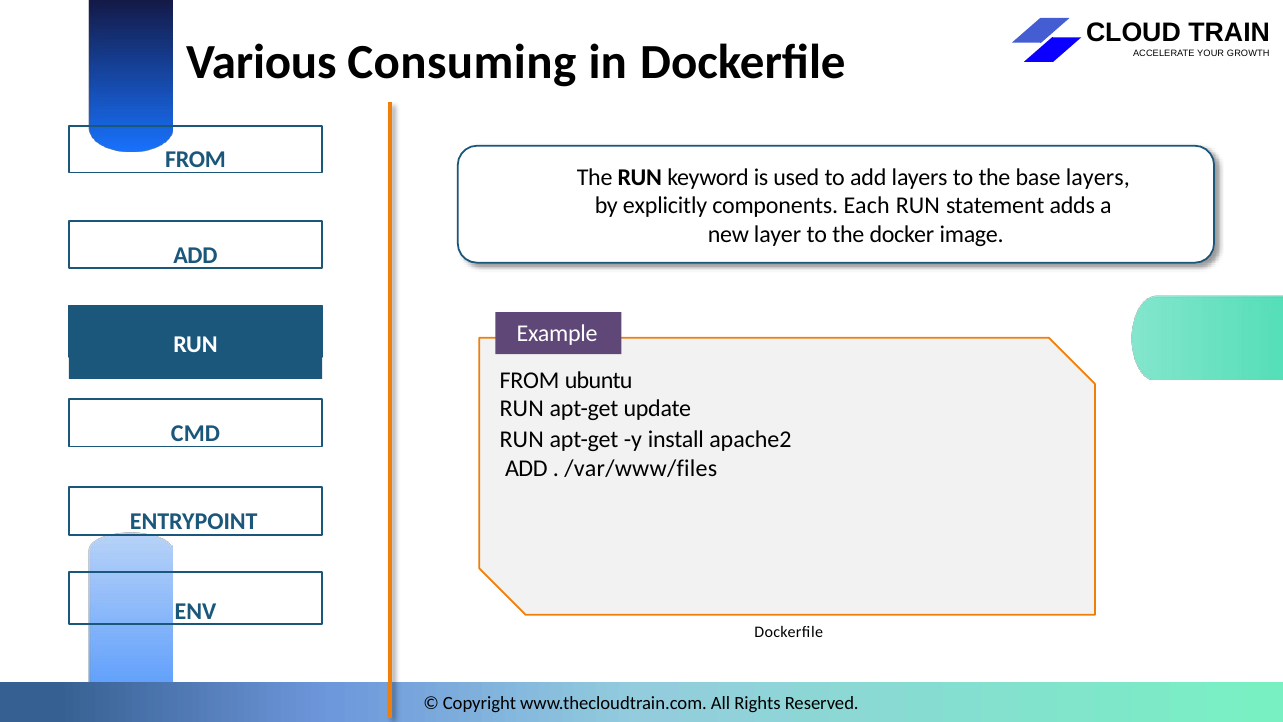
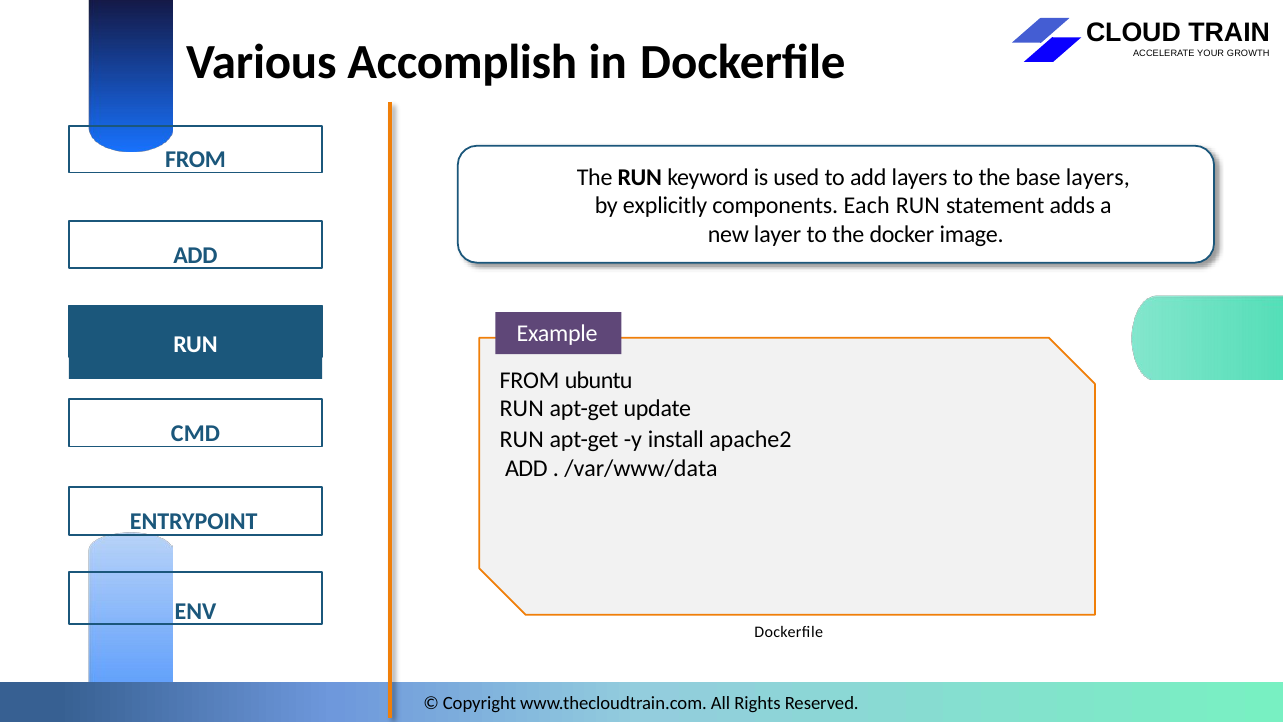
Consuming: Consuming -> Accomplish
/var/www/files: /var/www/files -> /var/www/data
